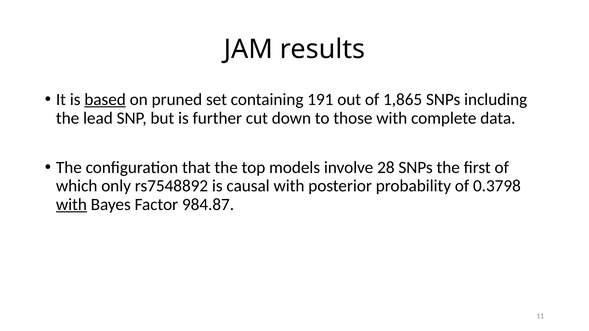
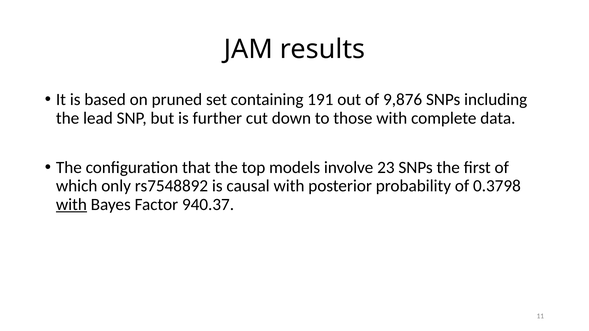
based underline: present -> none
1,865: 1,865 -> 9,876
28: 28 -> 23
984.87: 984.87 -> 940.37
